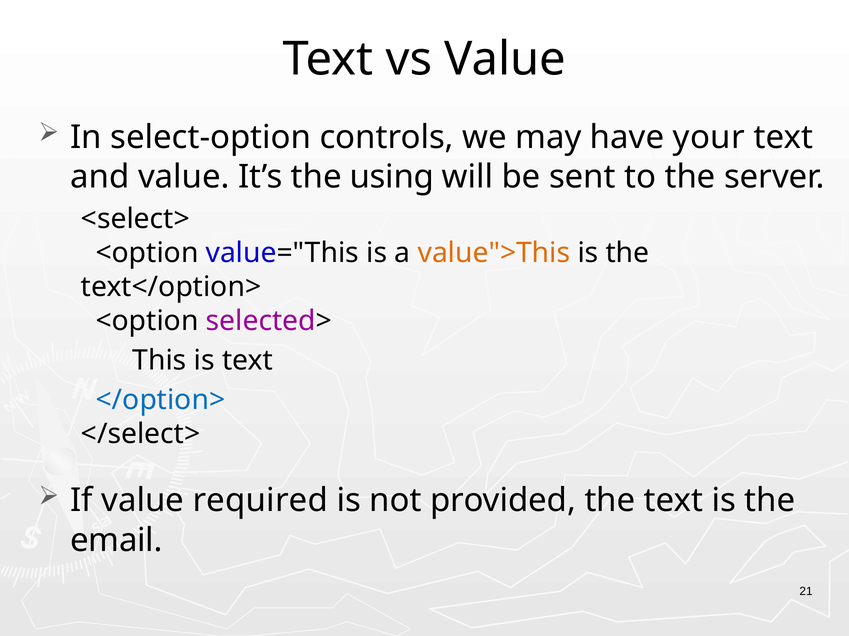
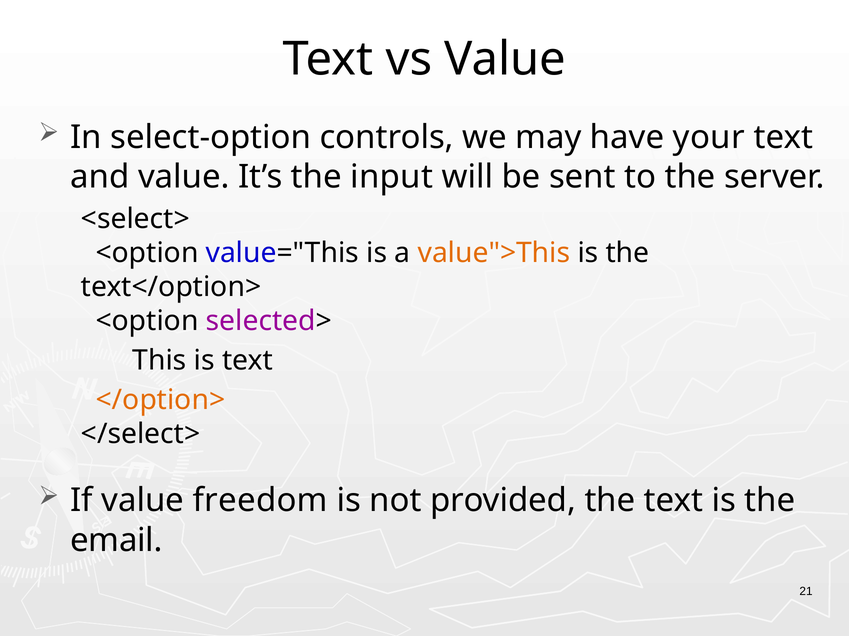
using: using -> input
</option> colour: blue -> orange
required: required -> freedom
